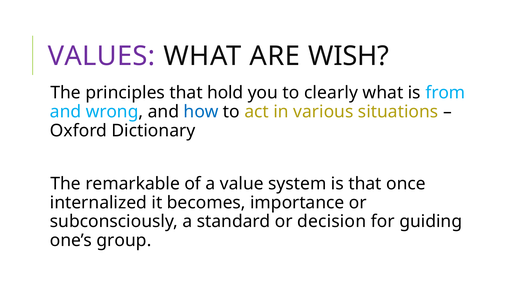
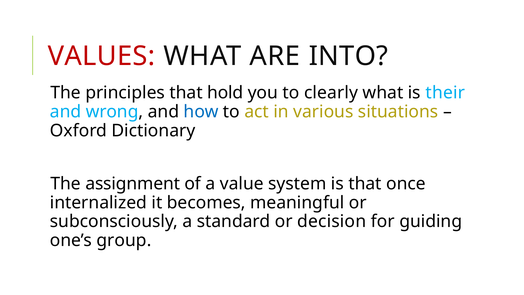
VALUES colour: purple -> red
WISH: WISH -> INTO
from: from -> their
remarkable: remarkable -> assignment
importance: importance -> meaningful
